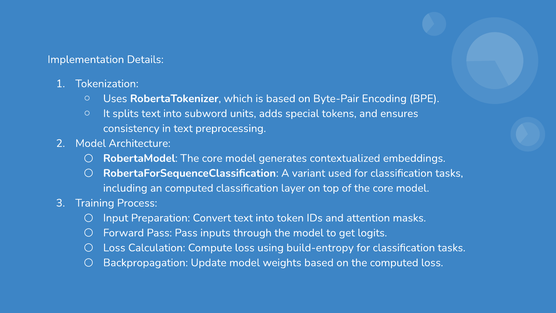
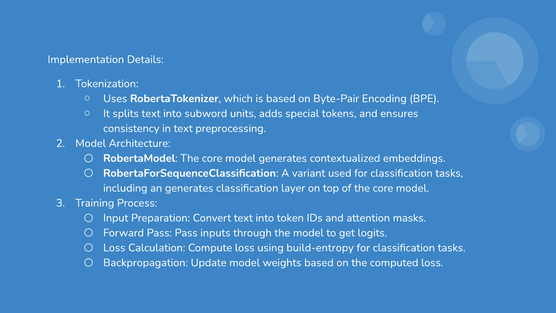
an computed: computed -> generates
